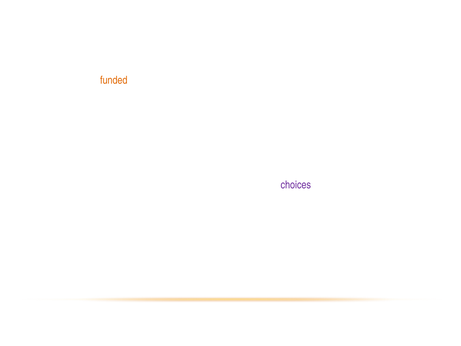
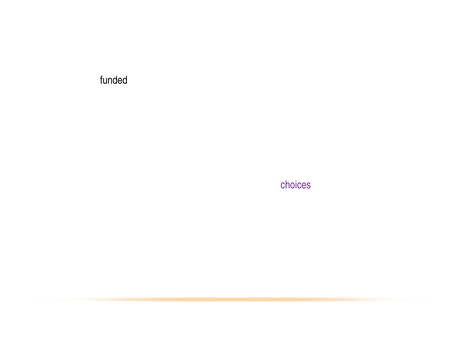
funded colour: orange -> black
